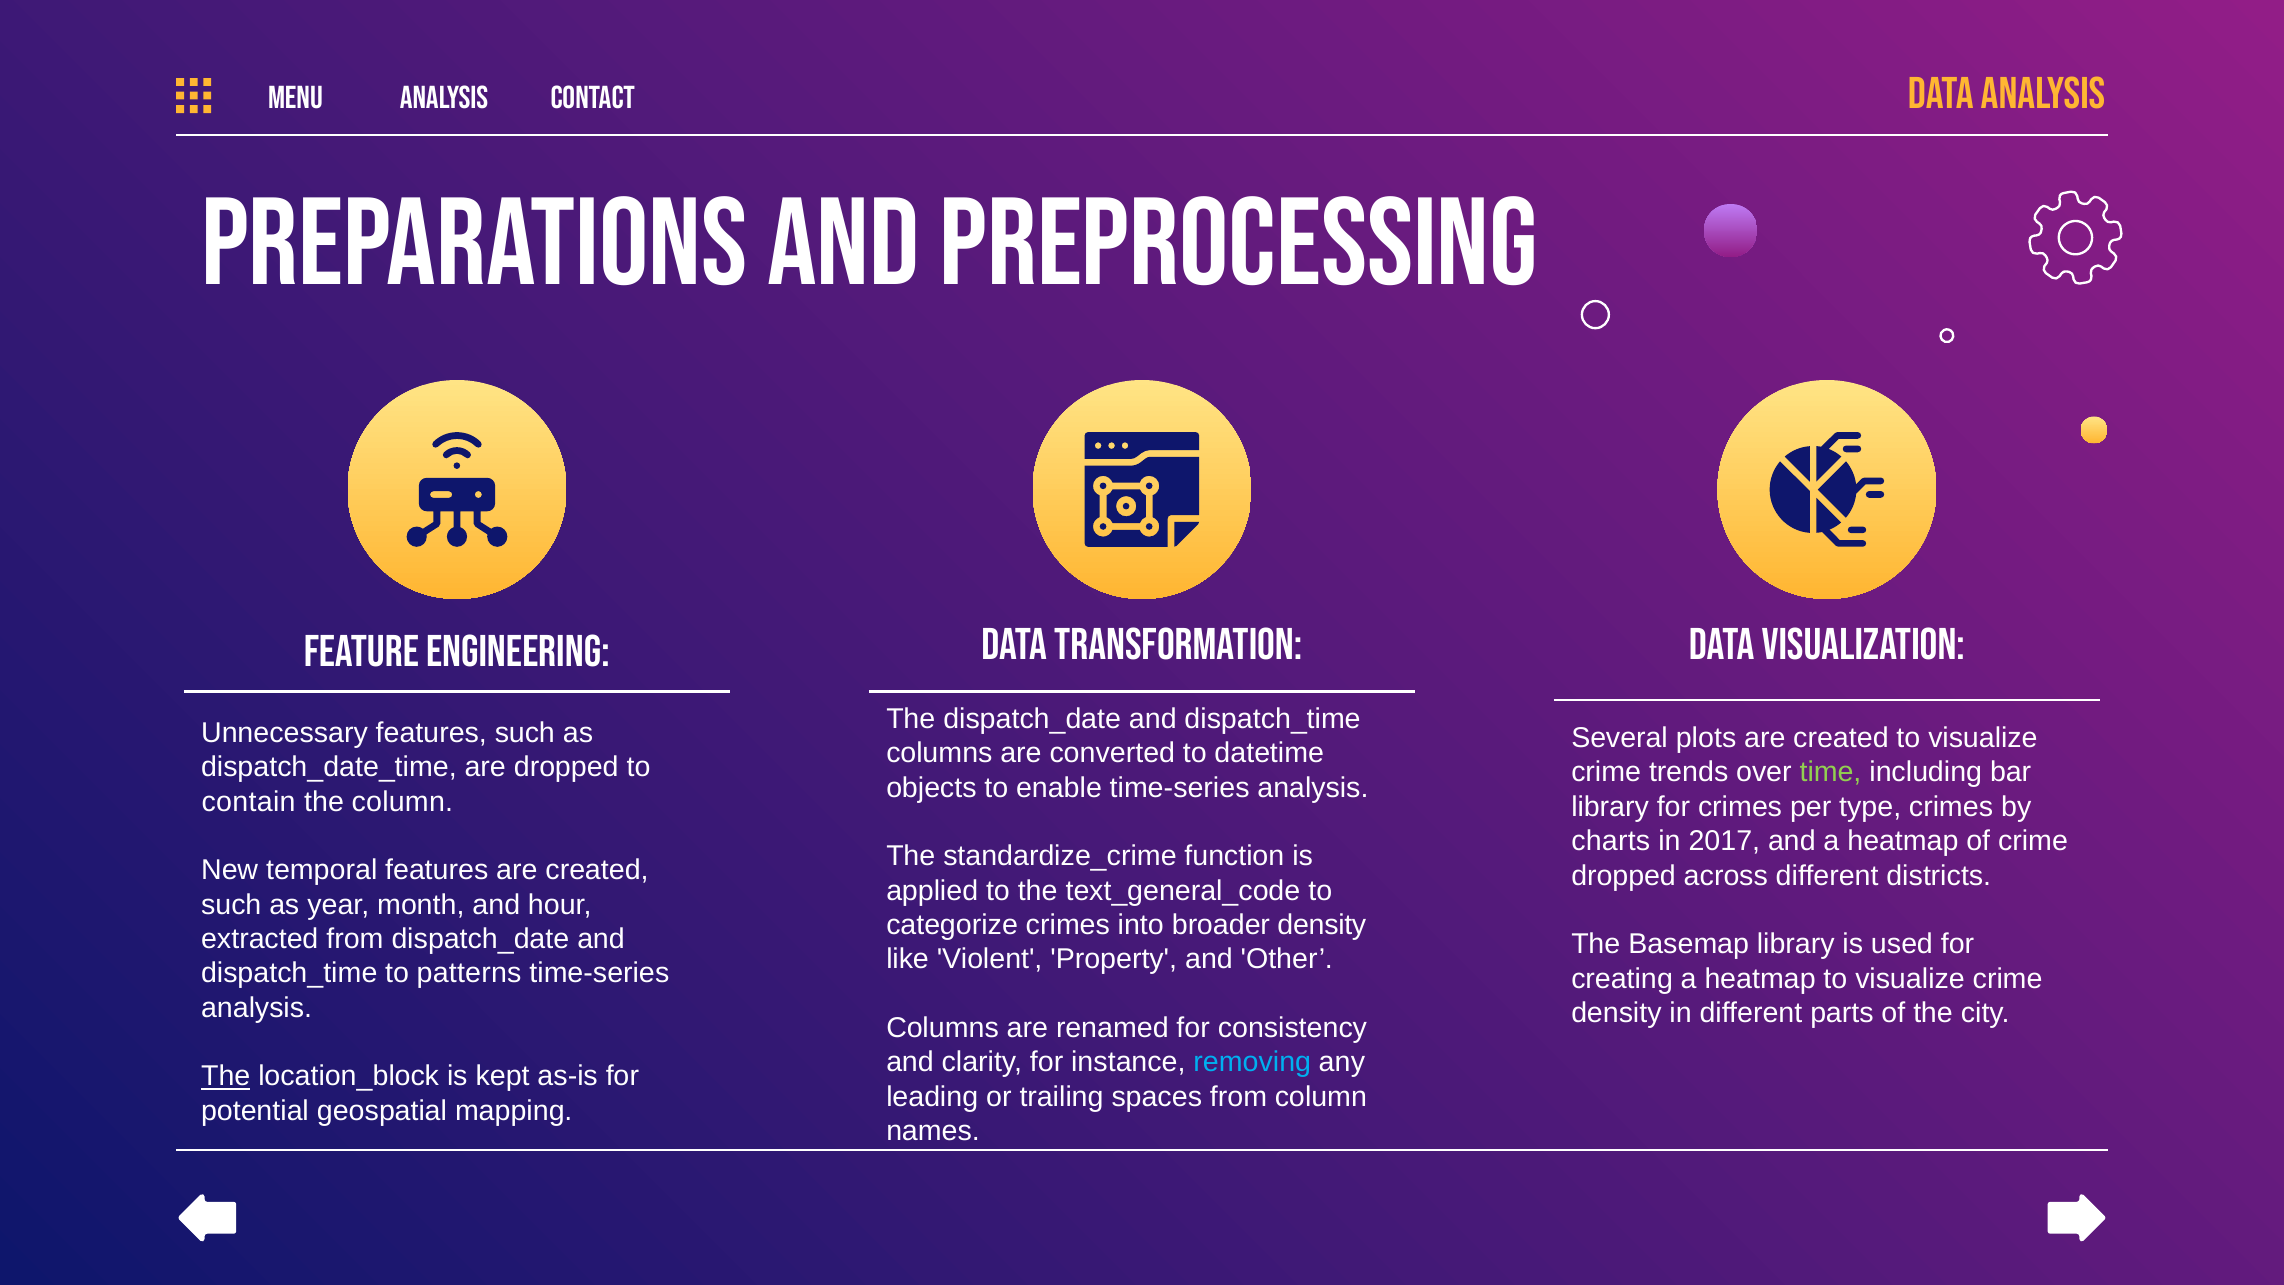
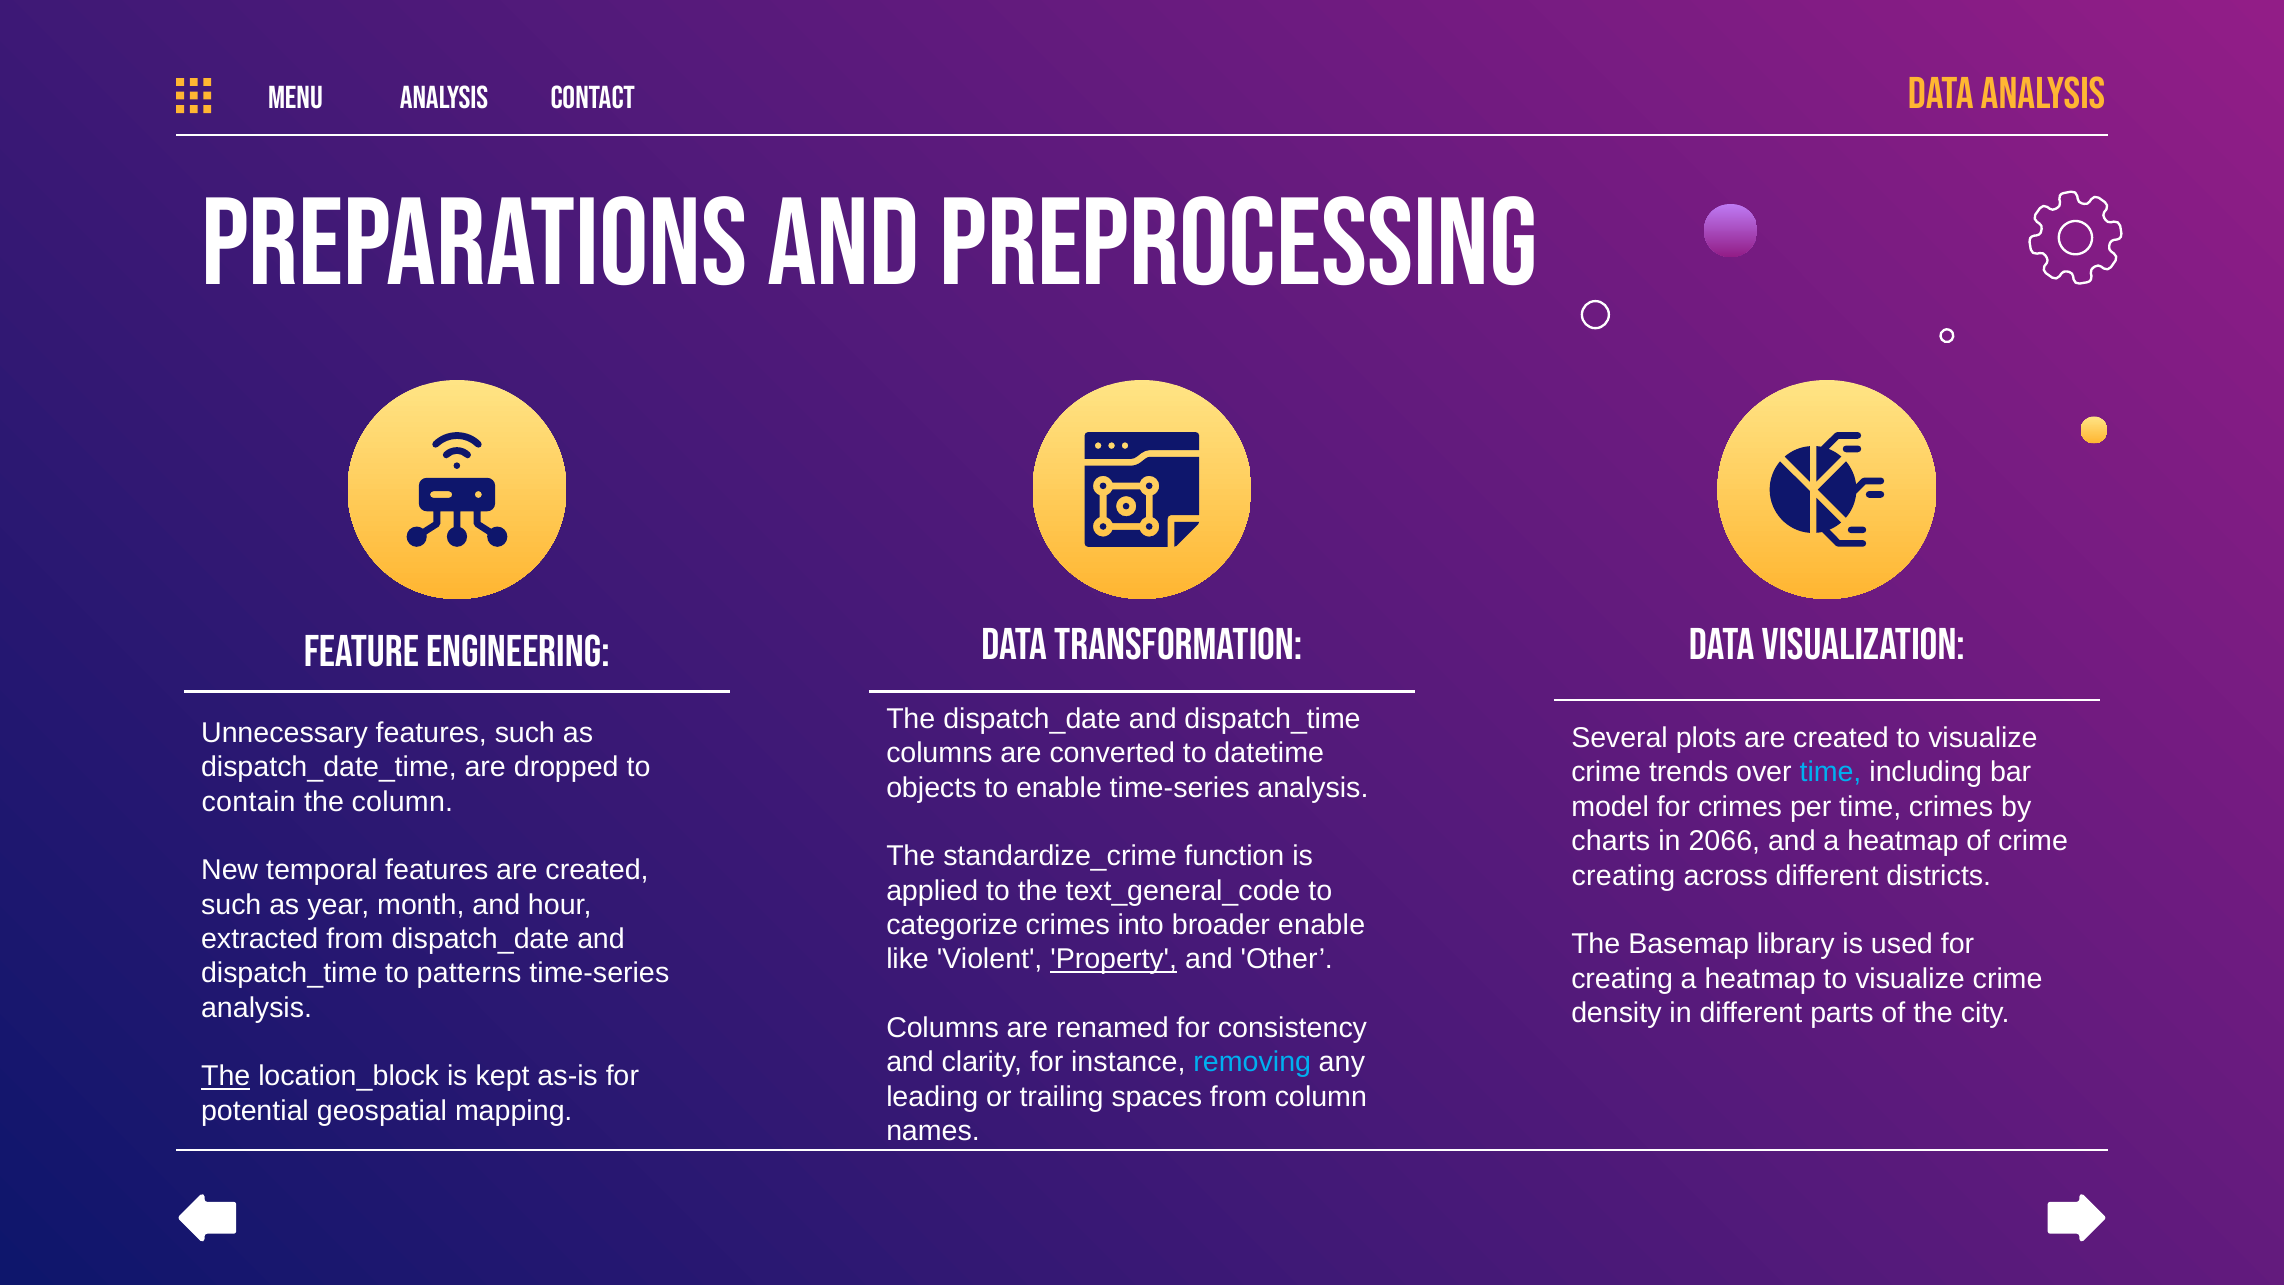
time at (1831, 772) colour: light green -> light blue
library at (1610, 807): library -> model
per type: type -> time
2017: 2017 -> 2066
dropped at (1624, 875): dropped -> creating
broader density: density -> enable
Property underline: none -> present
